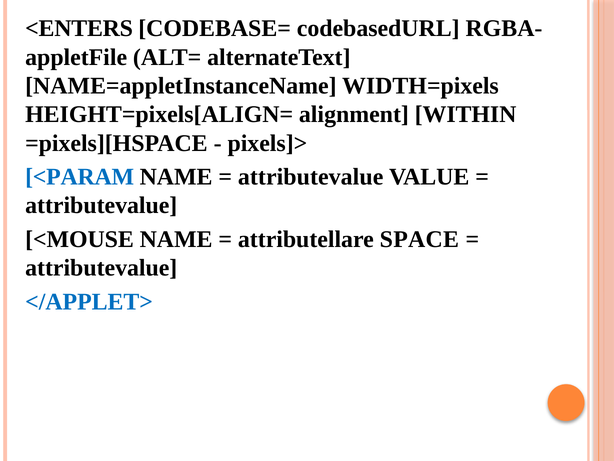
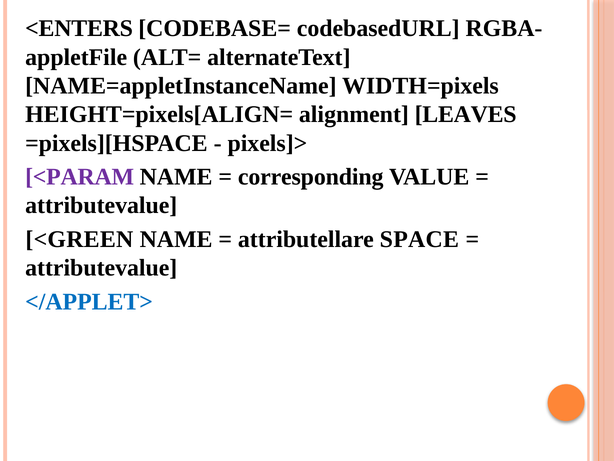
WITHIN: WITHIN -> LEAVES
<PARAM colour: blue -> purple
attributevalue at (311, 177): attributevalue -> corresponding
<MOUSE: <MOUSE -> <GREEN
